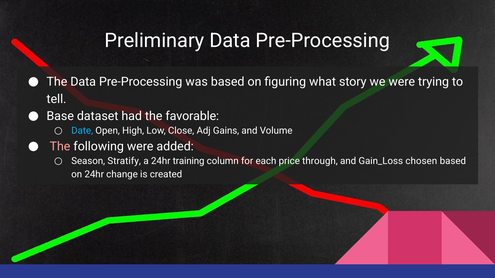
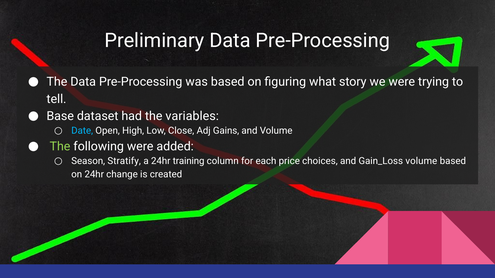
favorable: favorable -> variables
The at (60, 147) colour: pink -> light green
through: through -> choices
Gain_Loss chosen: chosen -> volume
